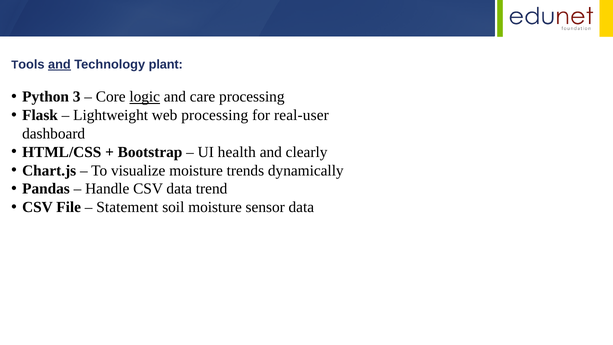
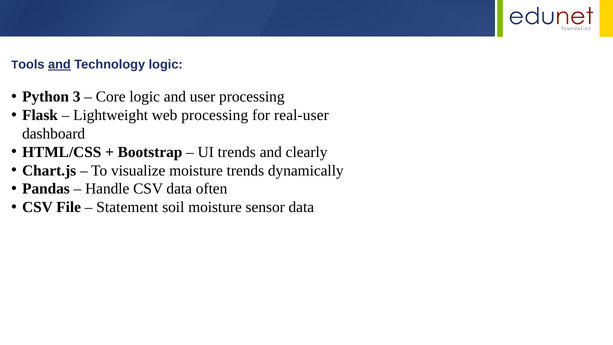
Technology plant: plant -> logic
logic at (145, 97) underline: present -> none
care: care -> user
UI health: health -> trends
trend: trend -> often
